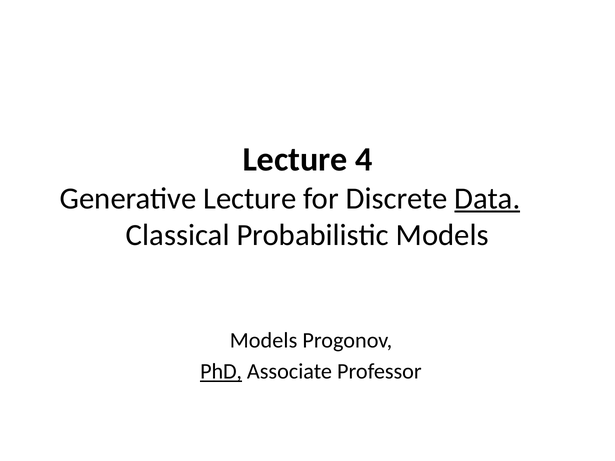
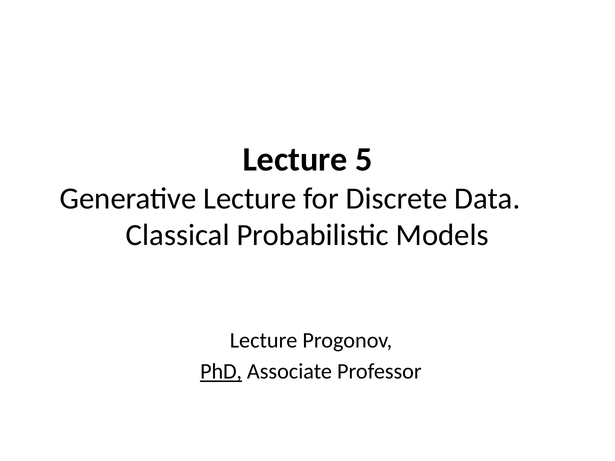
4: 4 -> 5
Data underline: present -> none
Models at (264, 341): Models -> Lecture
